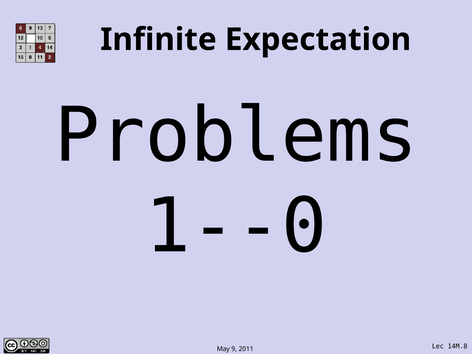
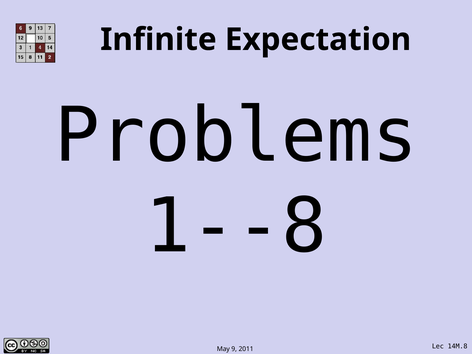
1--0: 1--0 -> 1--8
